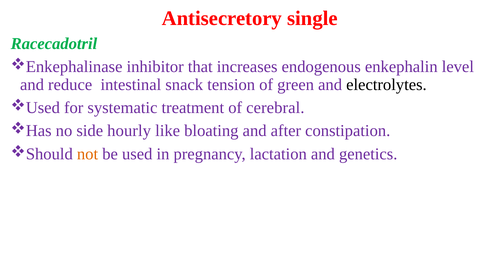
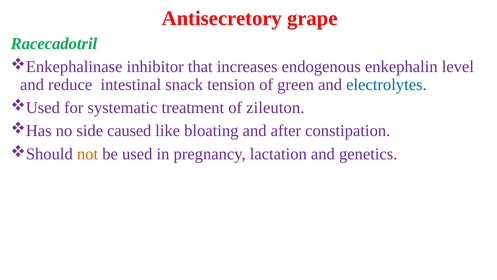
single: single -> grape
electrolytes colour: black -> blue
cerebral: cerebral -> zileuton
hourly: hourly -> caused
